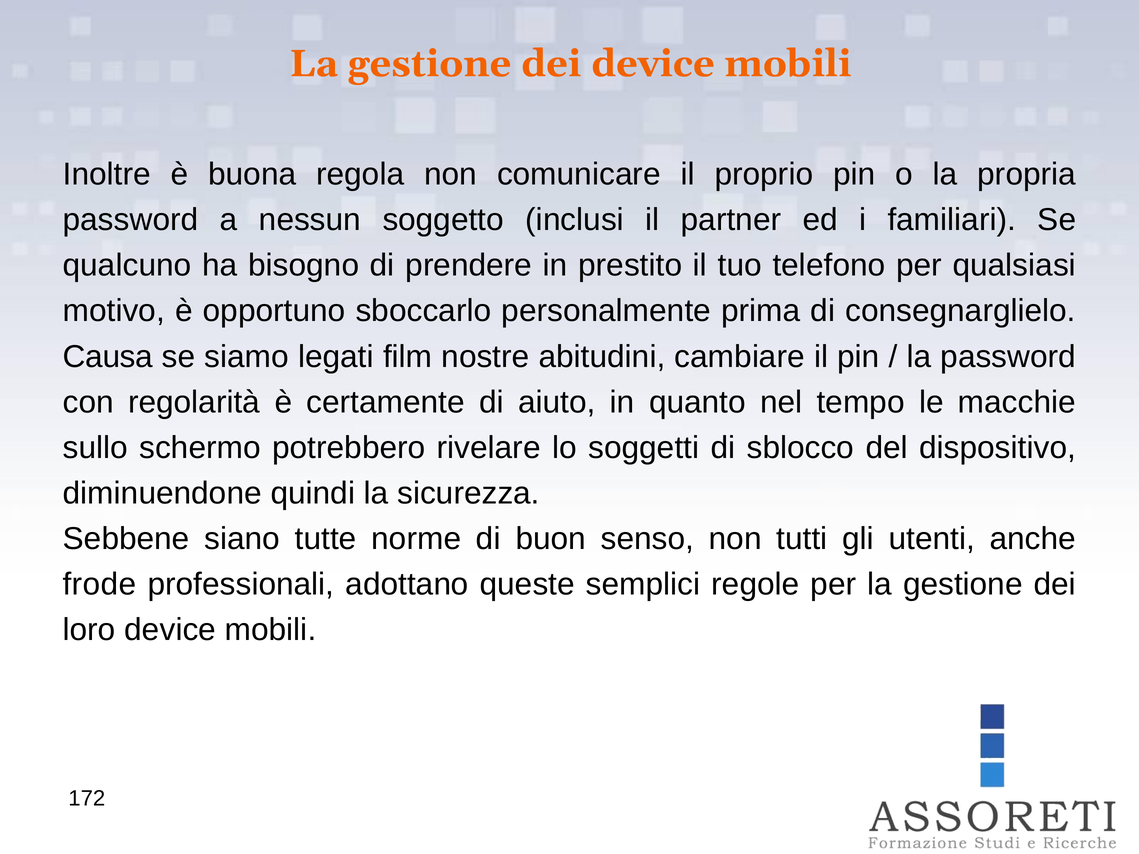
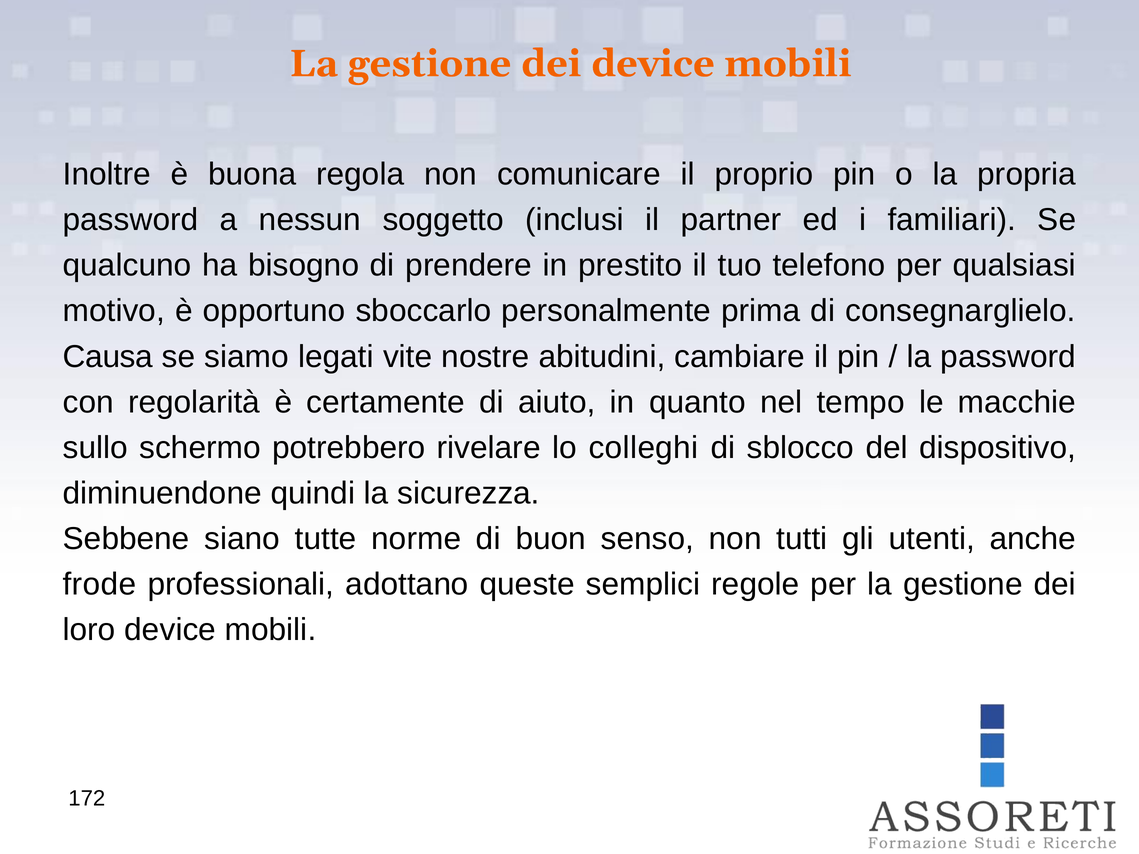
film: film -> vite
soggetti: soggetti -> colleghi
